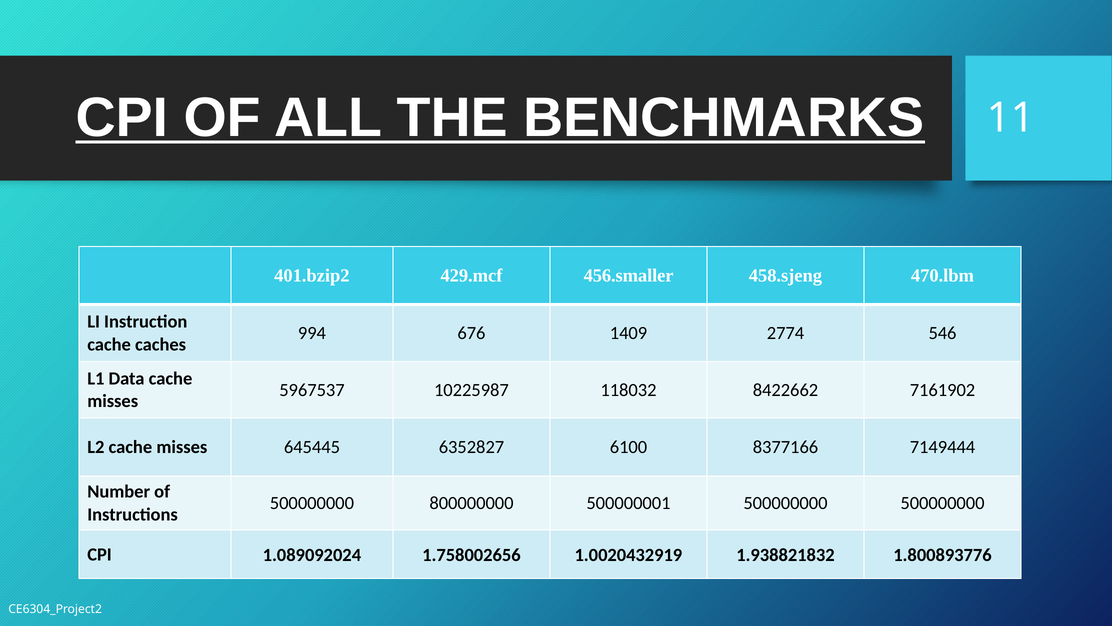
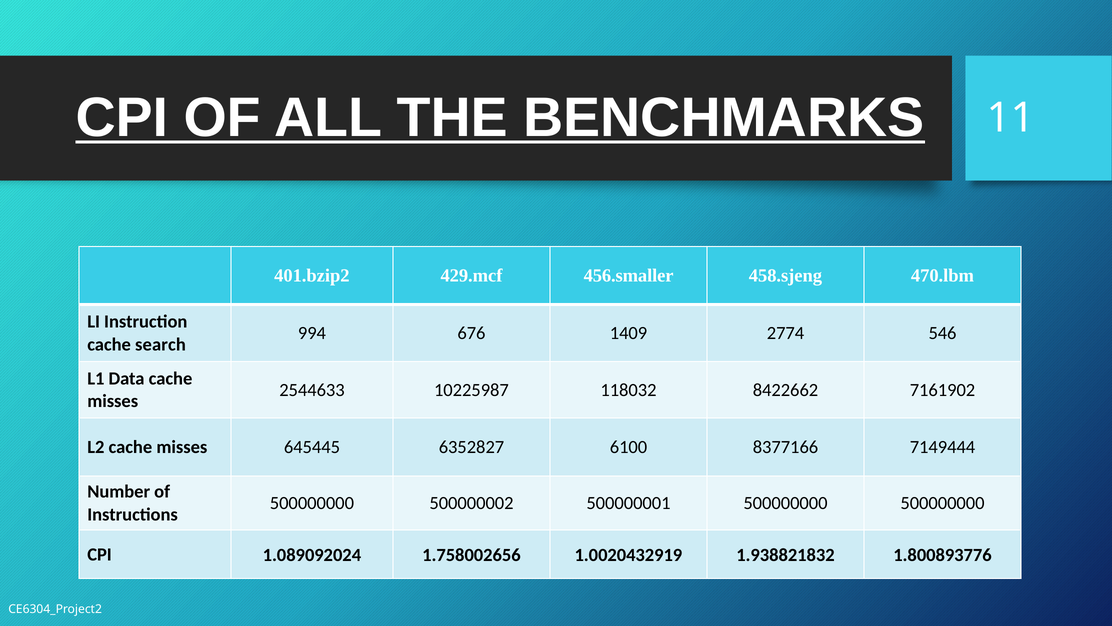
caches: caches -> search
5967537: 5967537 -> 2544633
800000000: 800000000 -> 500000002
